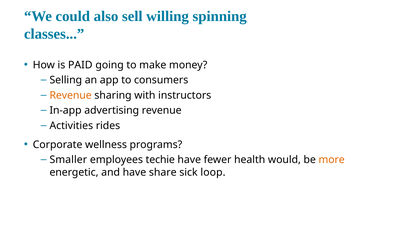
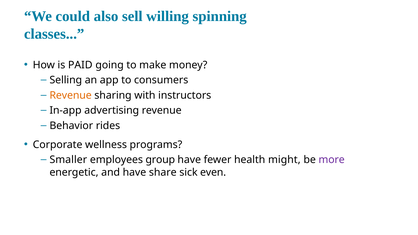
Activities: Activities -> Behavior
techie: techie -> group
would: would -> might
more colour: orange -> purple
loop: loop -> even
